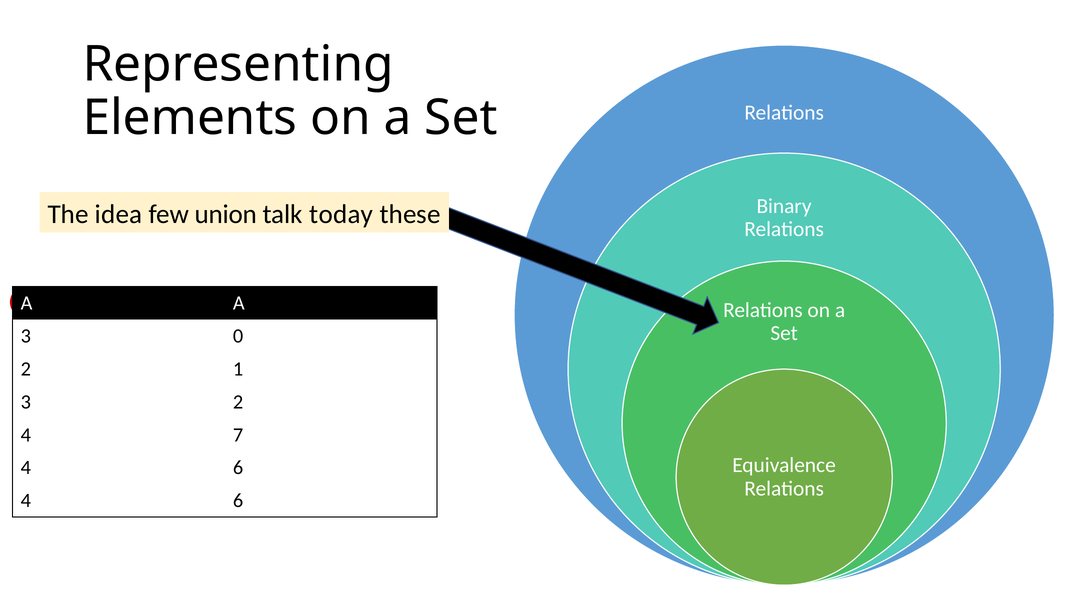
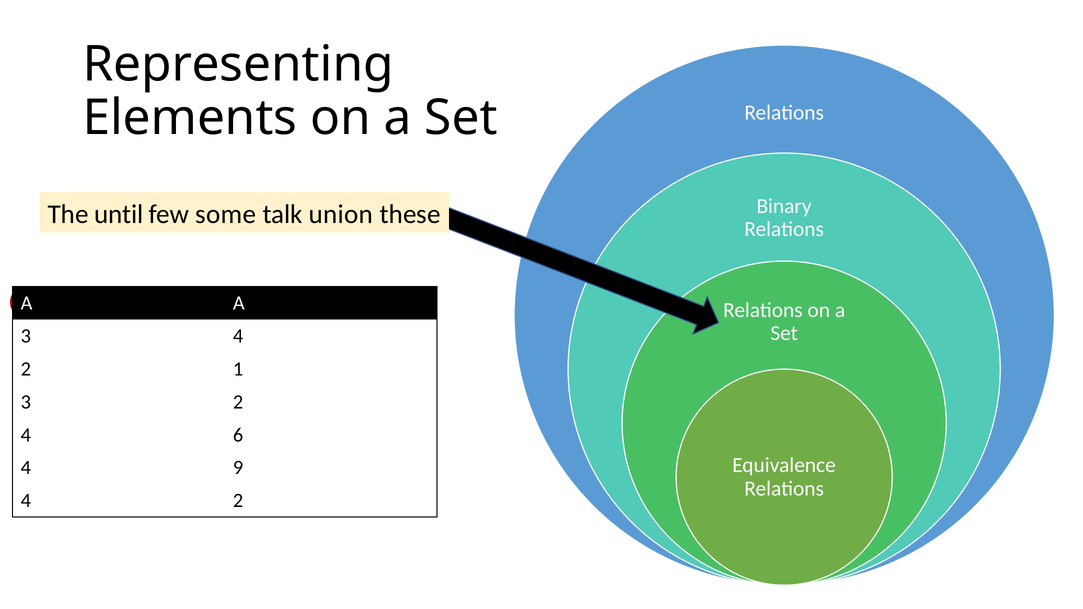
idea: idea -> until
union: union -> some
today: today -> union
3 0: 0 -> 4
7: 7 -> 6
6 at (238, 468): 6 -> 9
6 at (238, 501): 6 -> 2
